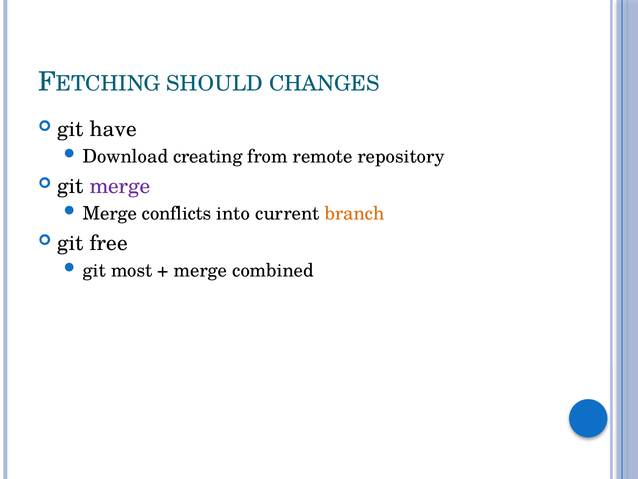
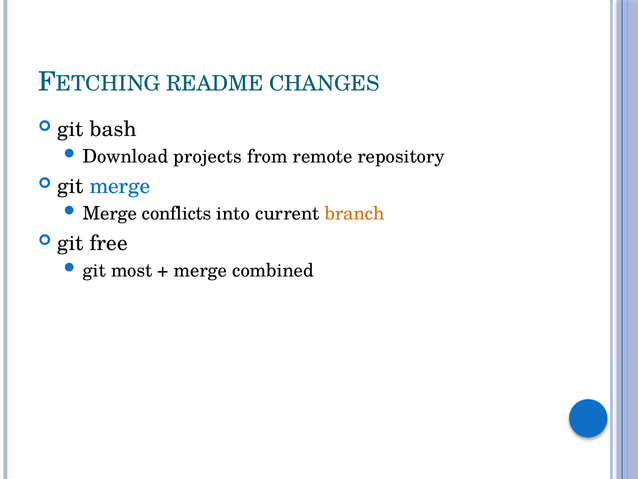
SHOULD: SHOULD -> README
have: have -> bash
creating: creating -> projects
merge at (120, 186) colour: purple -> blue
